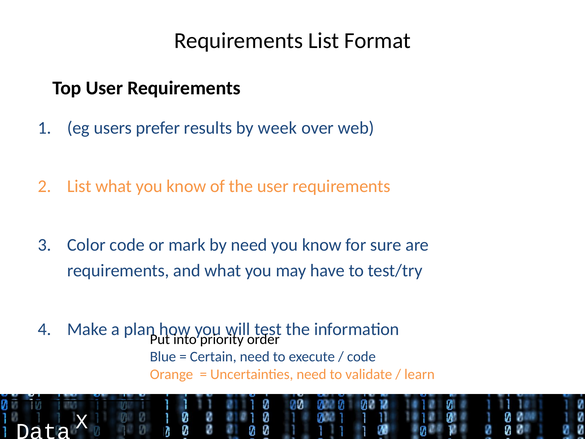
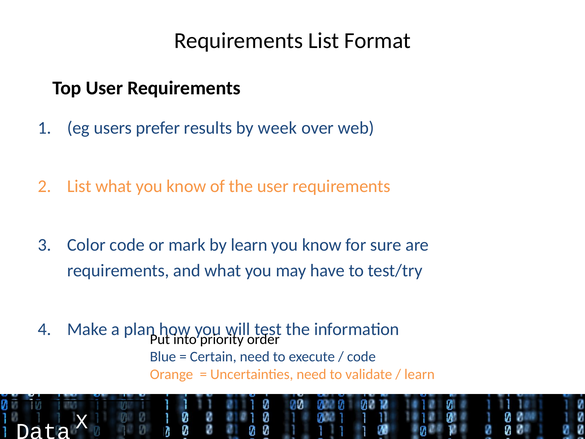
by need: need -> learn
